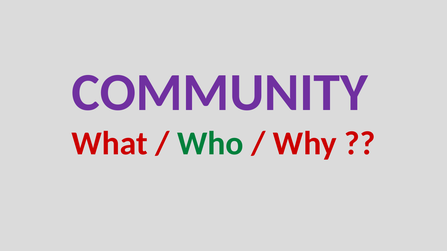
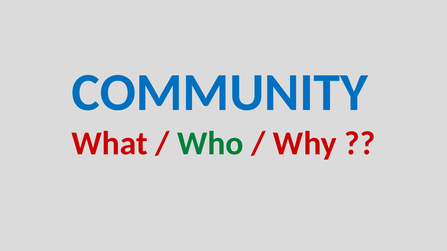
COMMUNITY colour: purple -> blue
